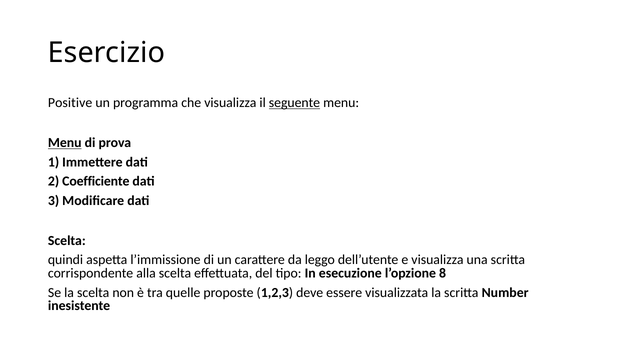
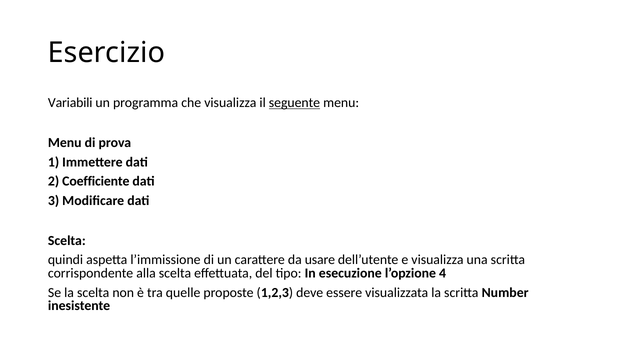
Positive: Positive -> Variabili
Menu at (65, 143) underline: present -> none
leggo: leggo -> usare
8: 8 -> 4
